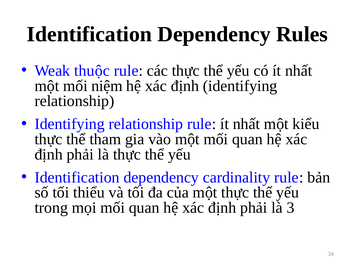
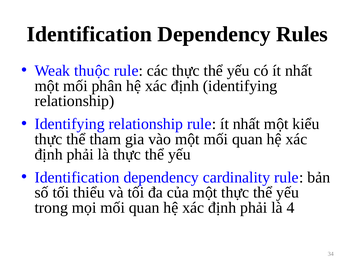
niệm: niệm -> phân
3: 3 -> 4
